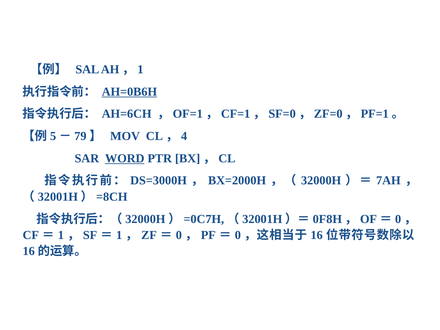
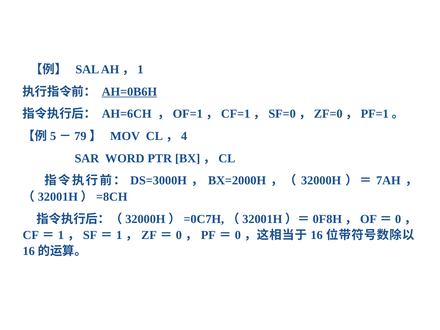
WORD underline: present -> none
